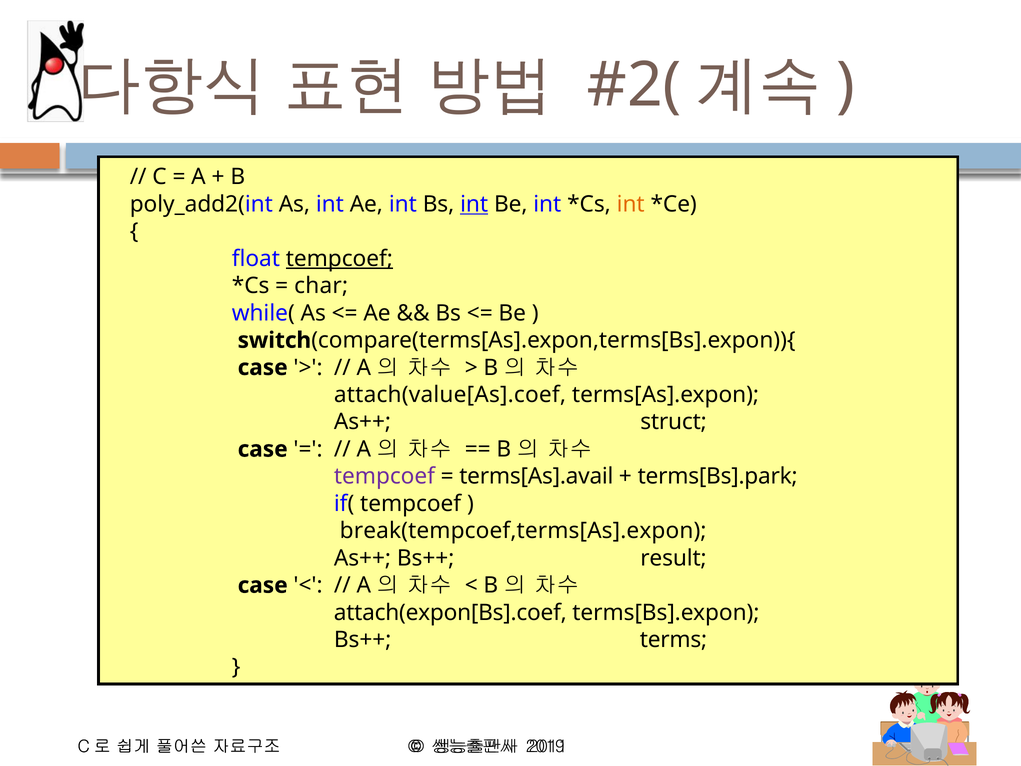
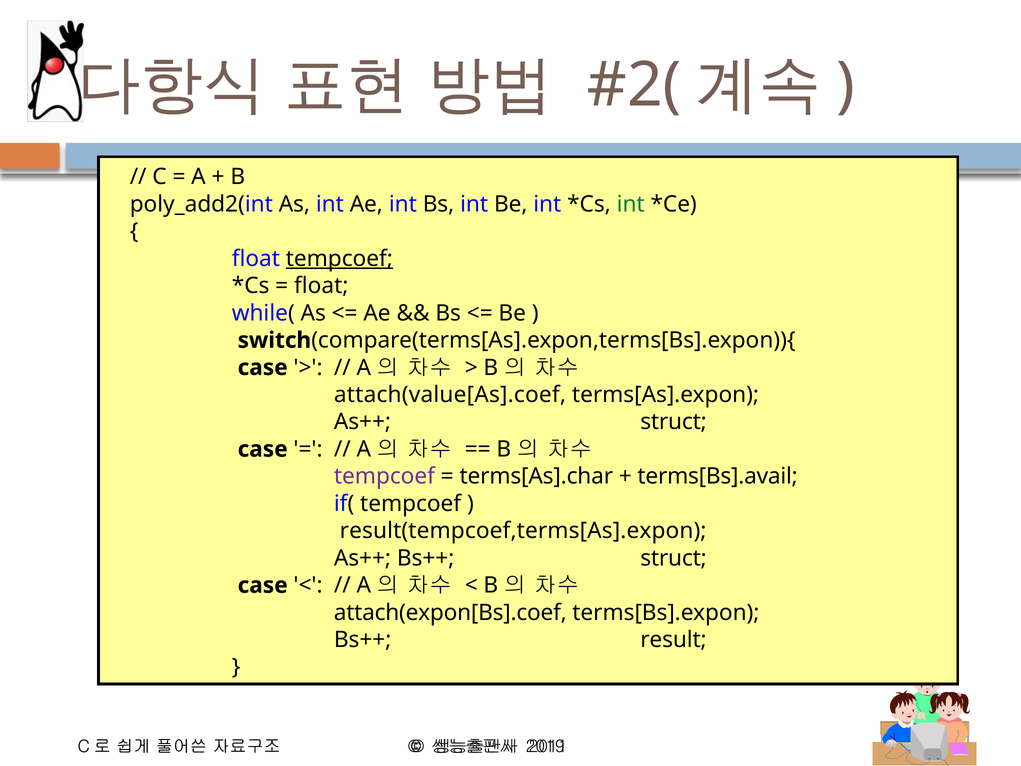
int at (474, 204) underline: present -> none
int at (631, 204) colour: orange -> green
char at (321, 286): char -> float
terms[As].avail: terms[As].avail -> terms[As].char
terms[Bs].park: terms[Bs].park -> terms[Bs].avail
break(tempcoef,terms[As].expon: break(tempcoef,terms[As].expon -> result(tempcoef,terms[As].expon
Bs++ result: result -> struct
terms: terms -> result
